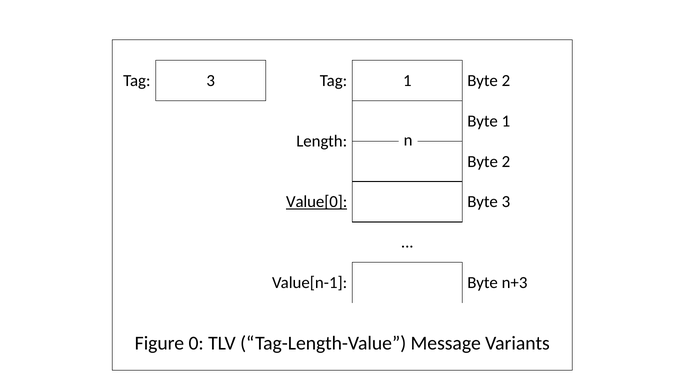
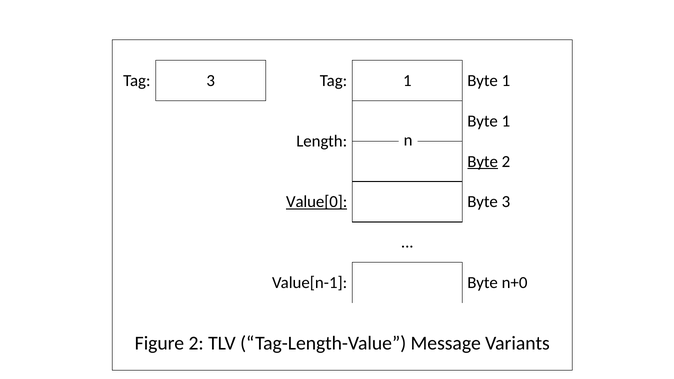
Tag 1 Byte 2: 2 -> 1
Byte at (483, 162) underline: none -> present
n+3: n+3 -> n+0
Figure 0: 0 -> 2
